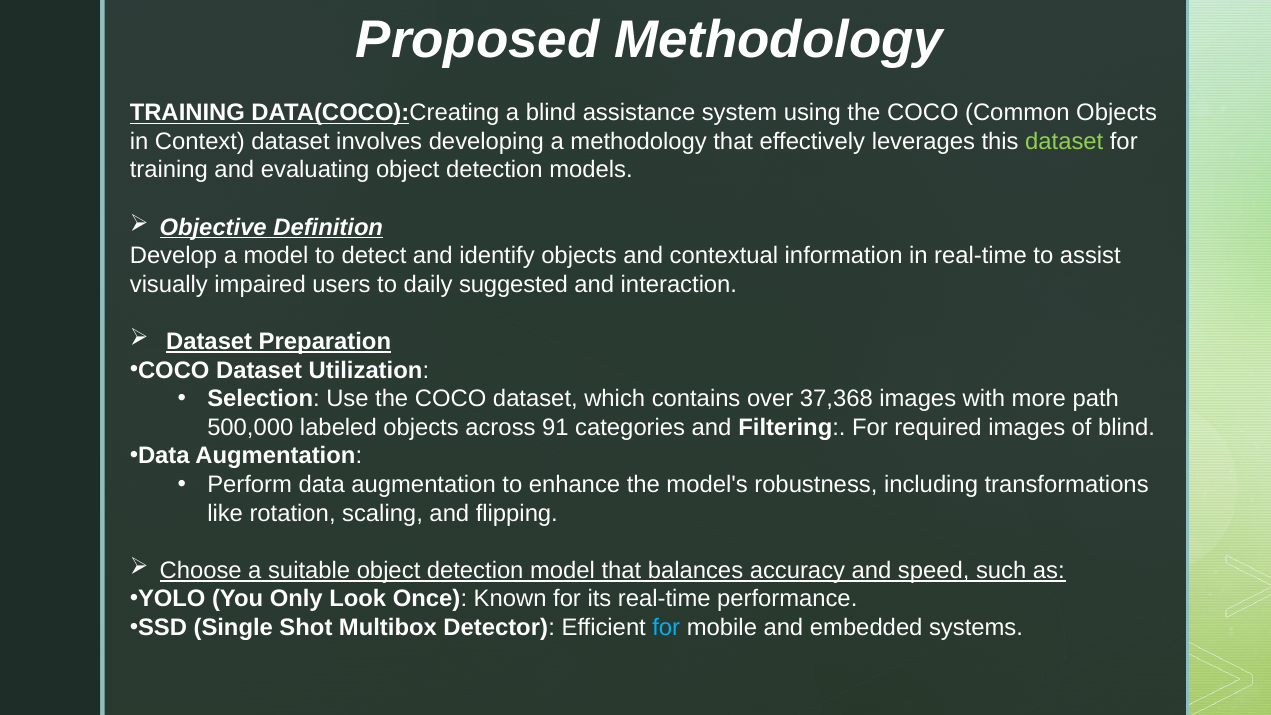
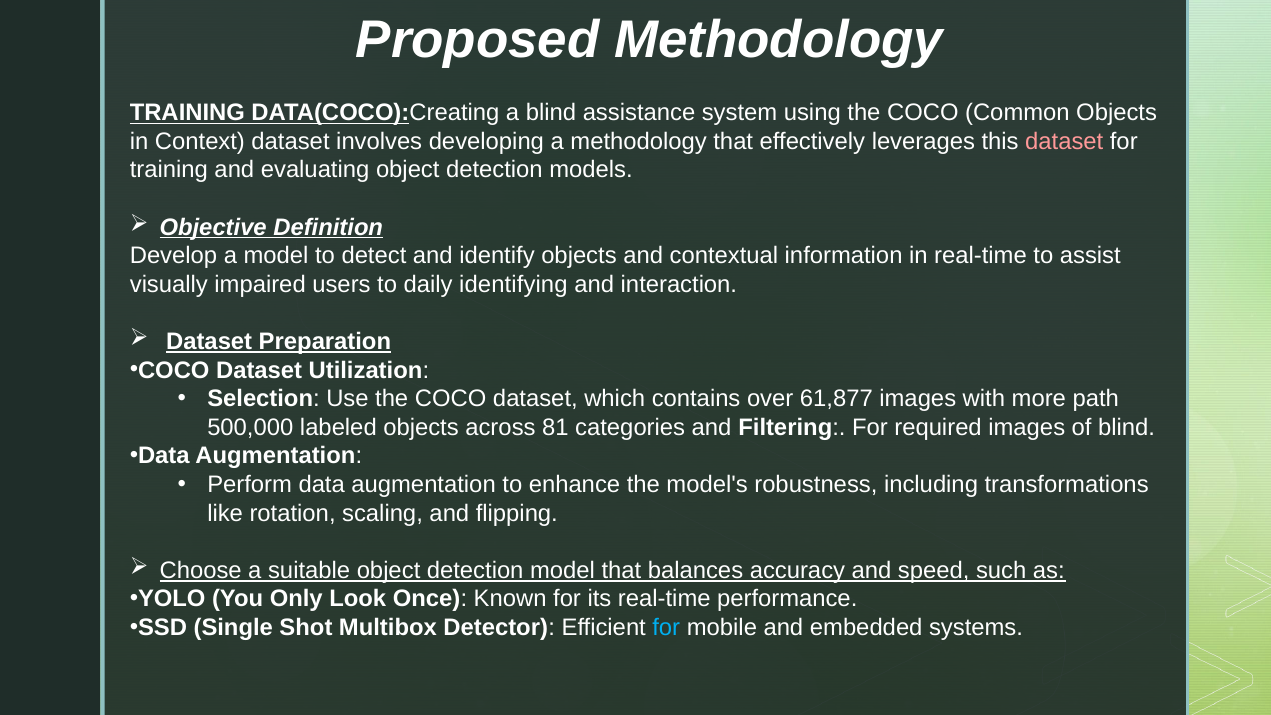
dataset at (1064, 141) colour: light green -> pink
suggested: suggested -> identifying
37,368: 37,368 -> 61,877
91: 91 -> 81
